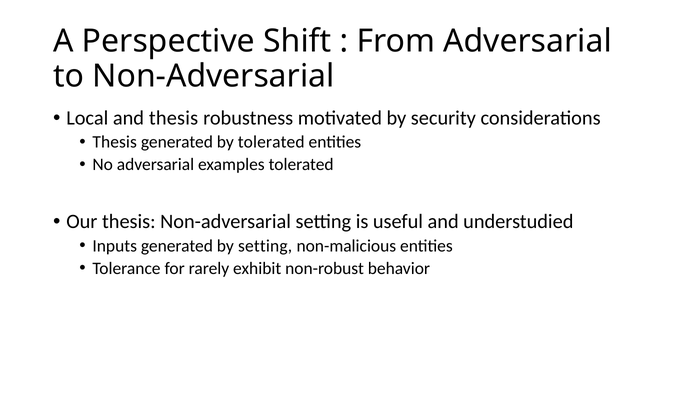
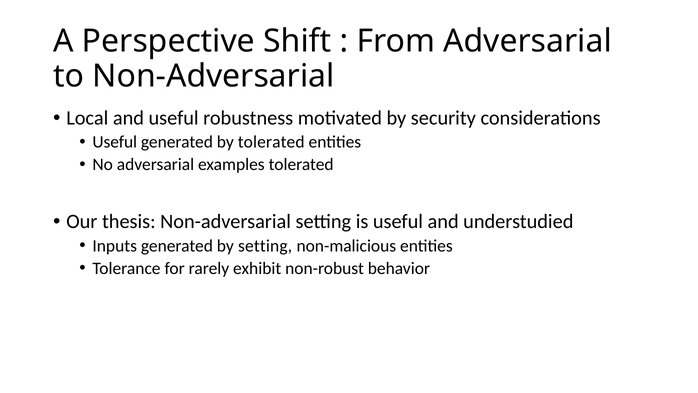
and thesis: thesis -> useful
Thesis at (115, 142): Thesis -> Useful
